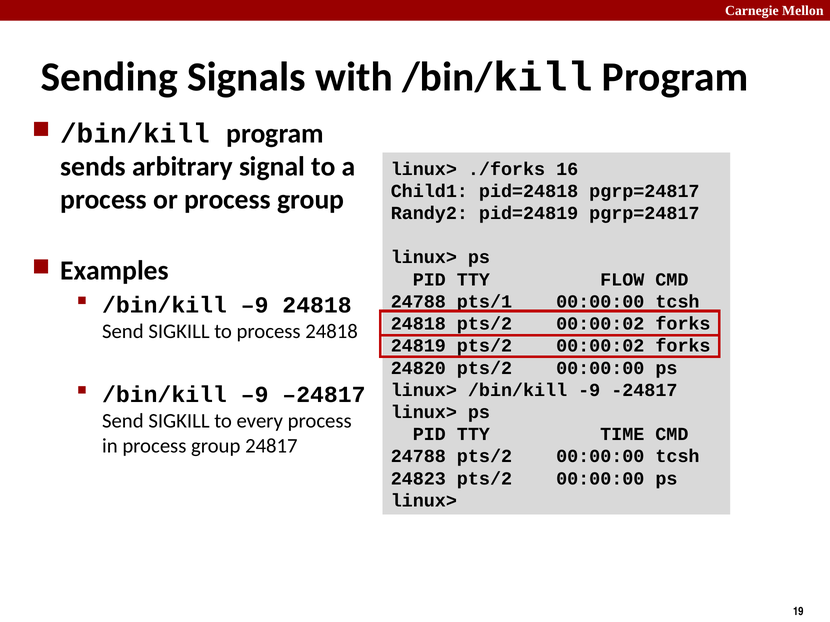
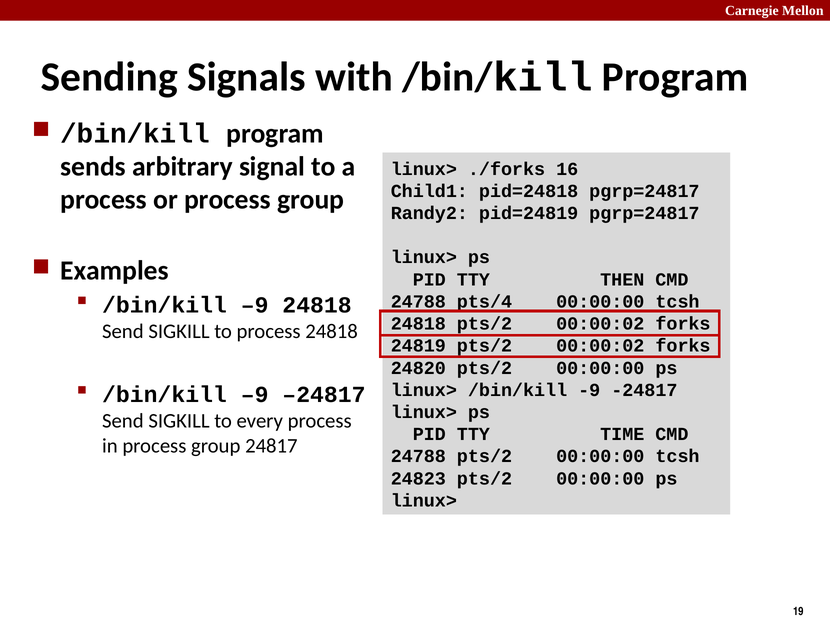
FLOW: FLOW -> THEN
pts/1: pts/1 -> pts/4
